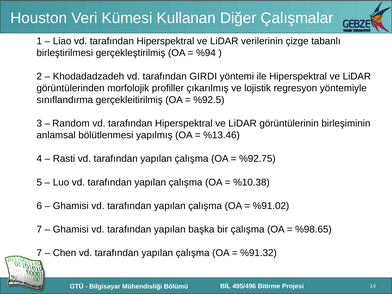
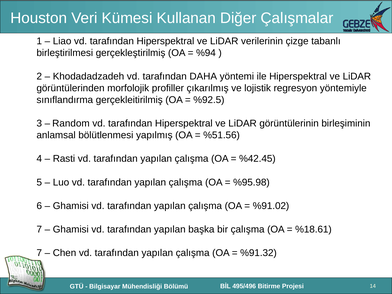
GIRDI: GIRDI -> DAHA
%13.46: %13.46 -> %51.56
%92.75: %92.75 -> %42.45
%10.38: %10.38 -> %95.98
%98.65: %98.65 -> %18.61
